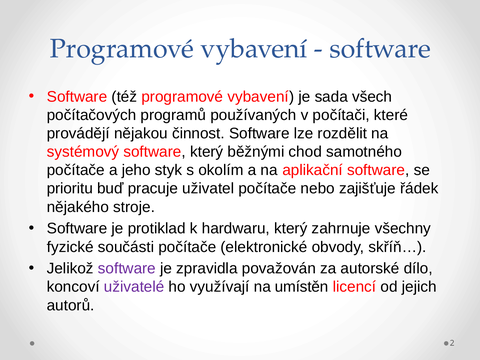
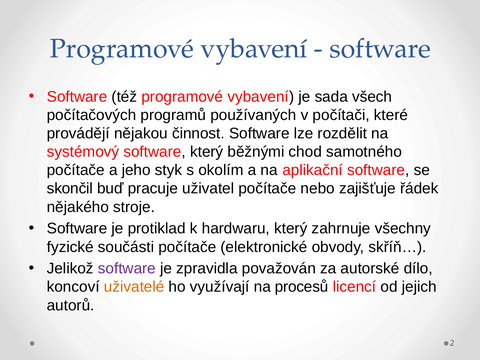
prioritu: prioritu -> skončil
uživatelé colour: purple -> orange
umístěn: umístěn -> procesů
